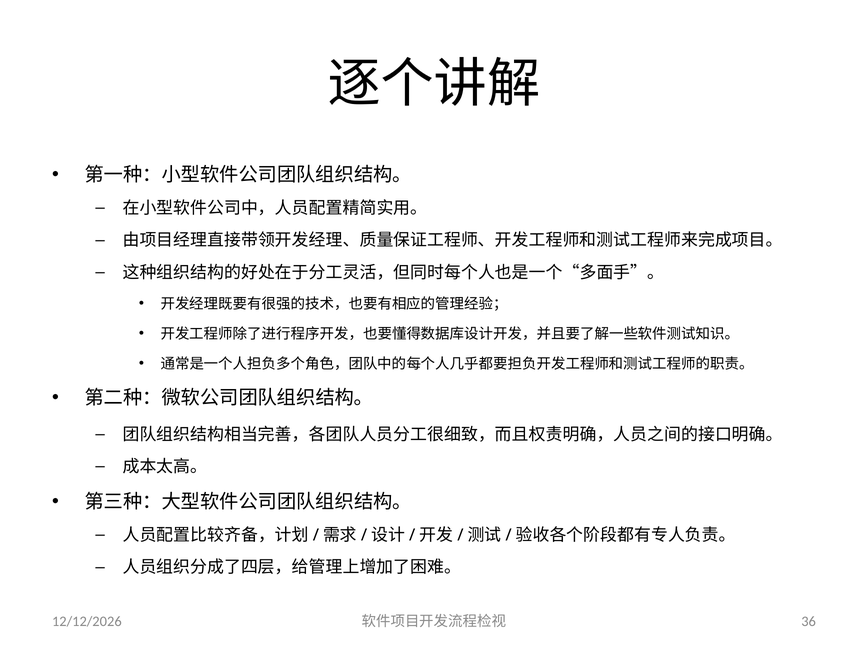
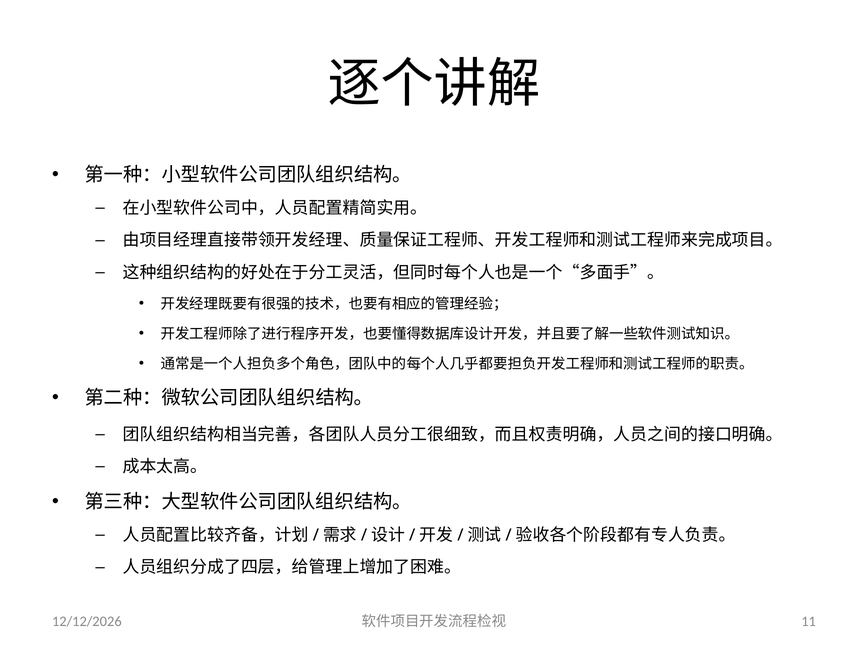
36: 36 -> 11
